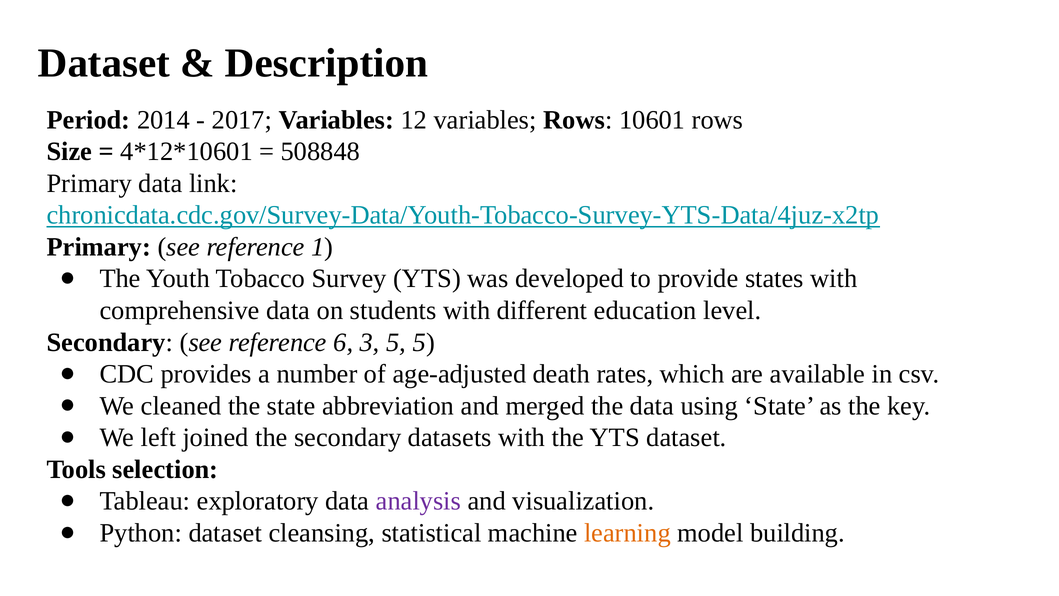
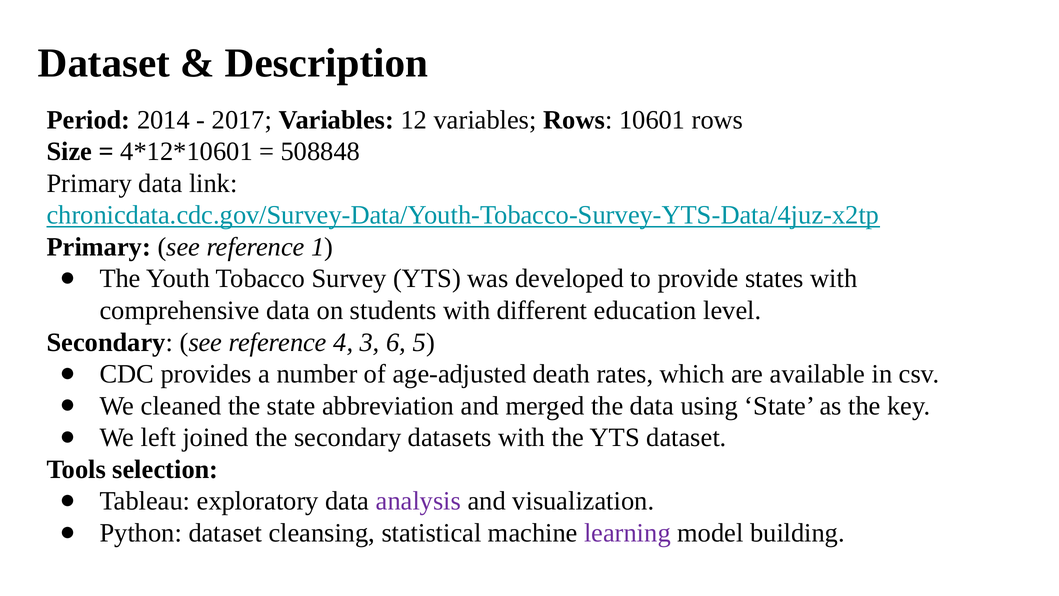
6: 6 -> 4
3 5: 5 -> 6
learning colour: orange -> purple
